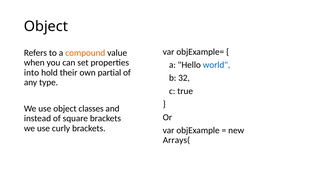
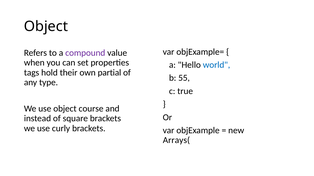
compound colour: orange -> purple
into: into -> tags
32: 32 -> 55
classes: classes -> course
